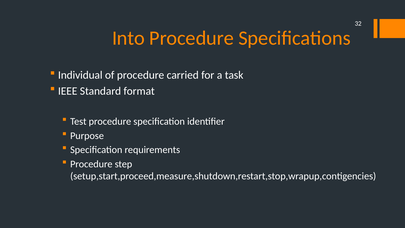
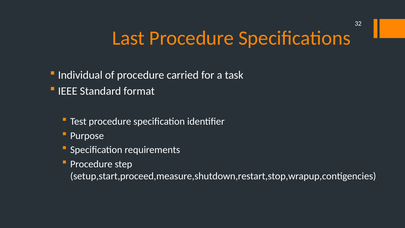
Into: Into -> Last
